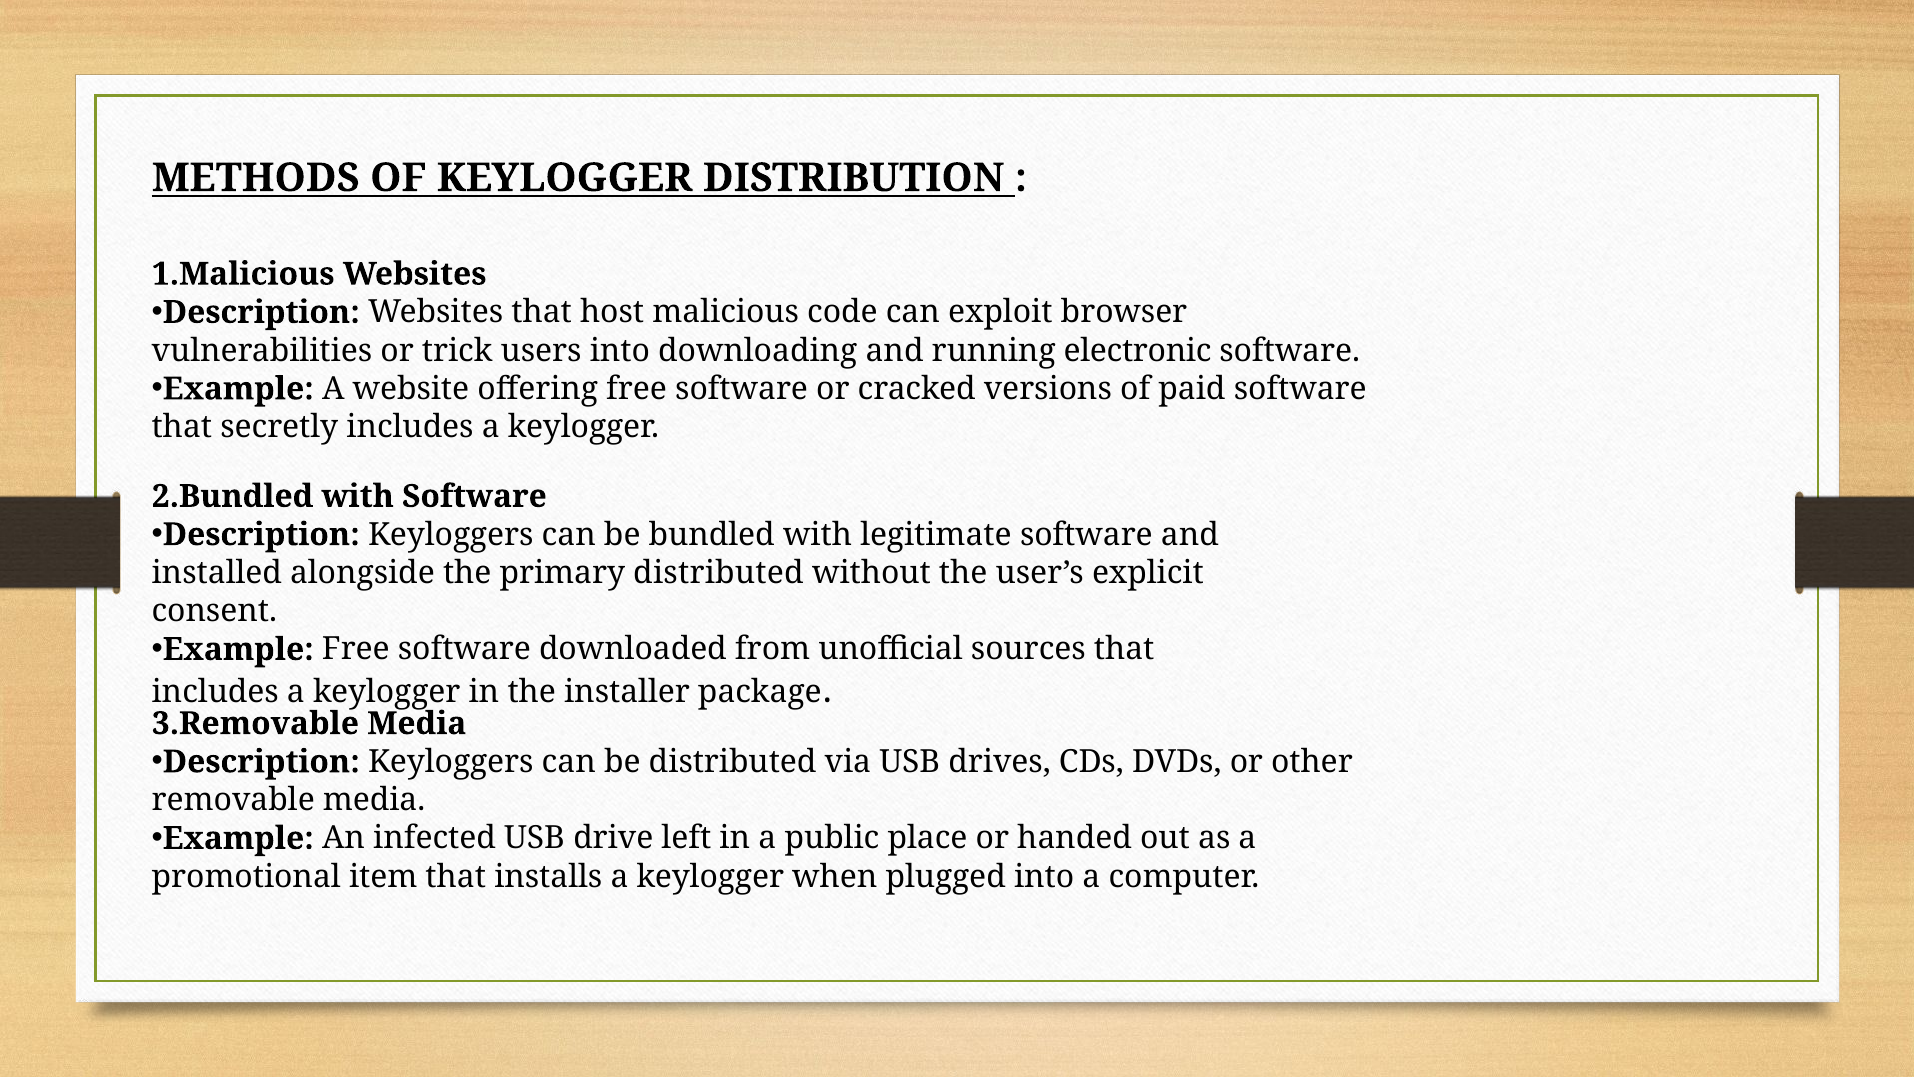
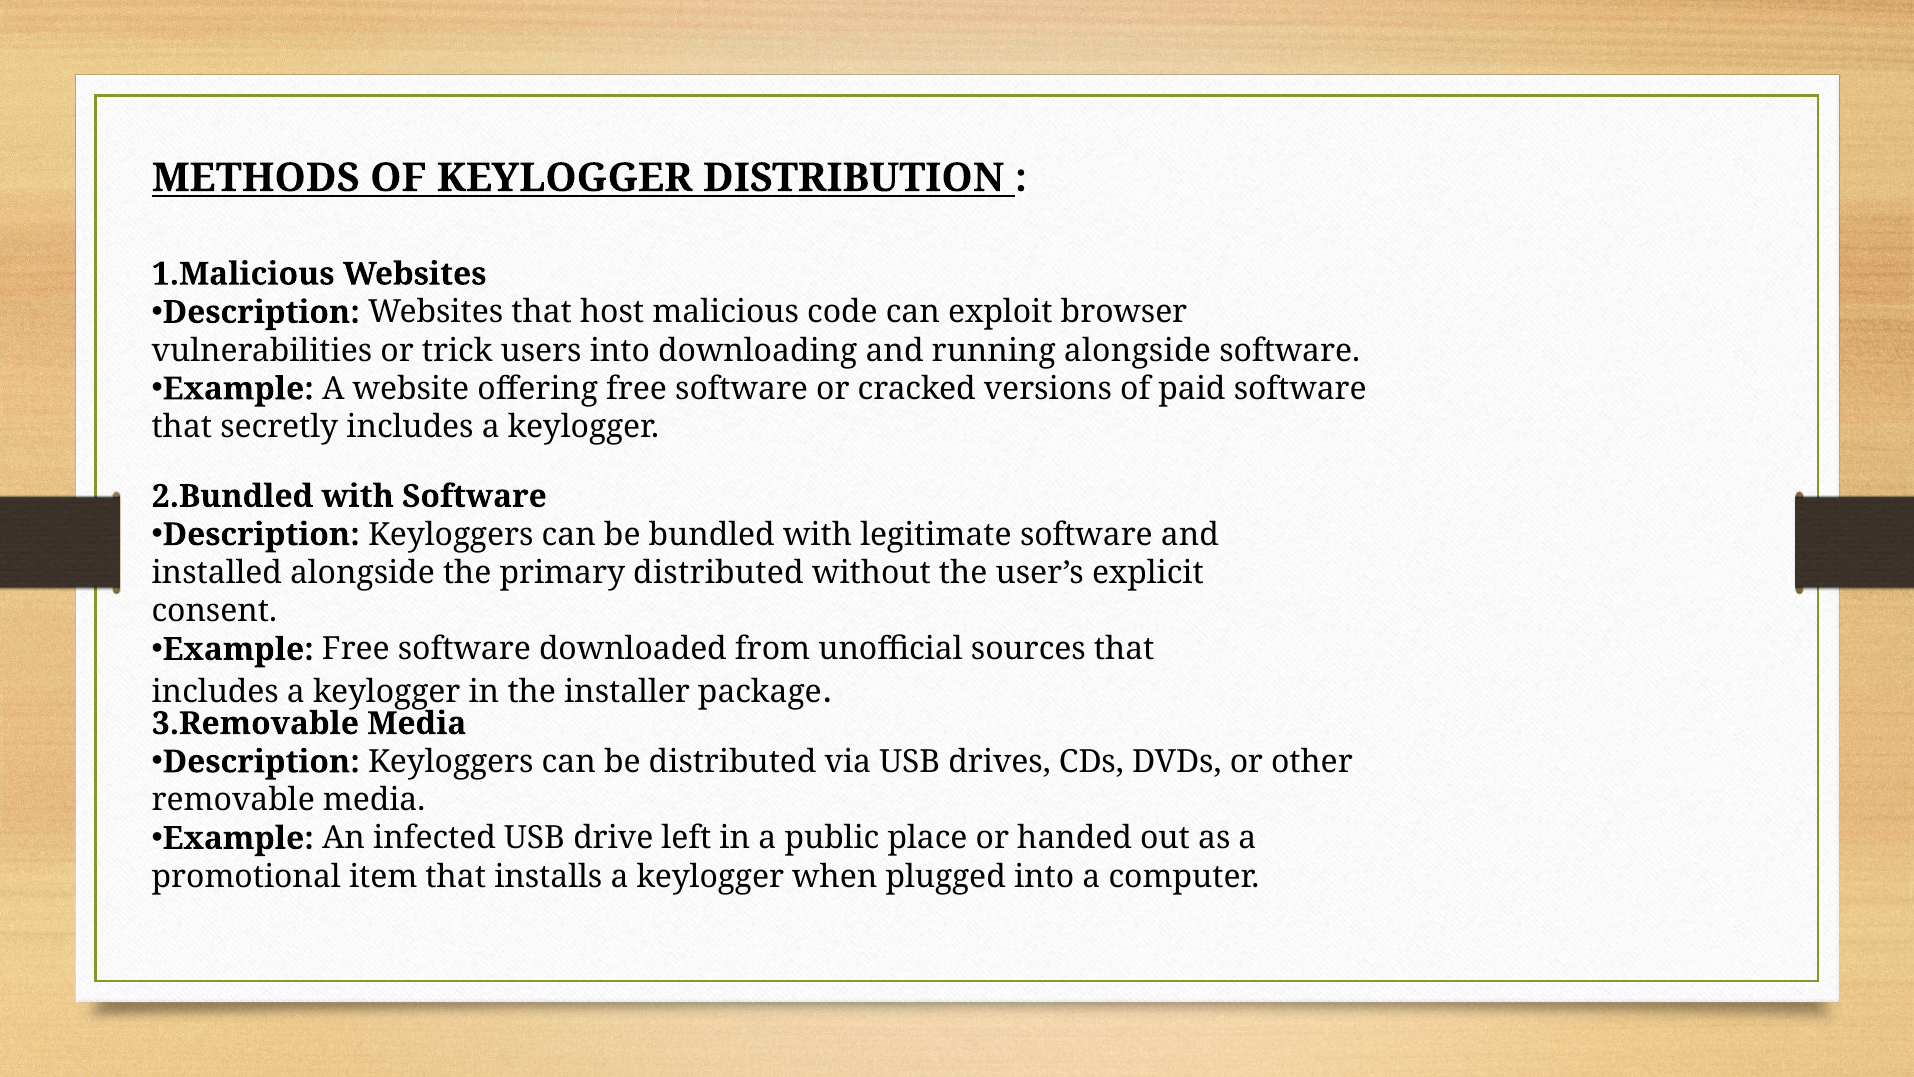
running electronic: electronic -> alongside
